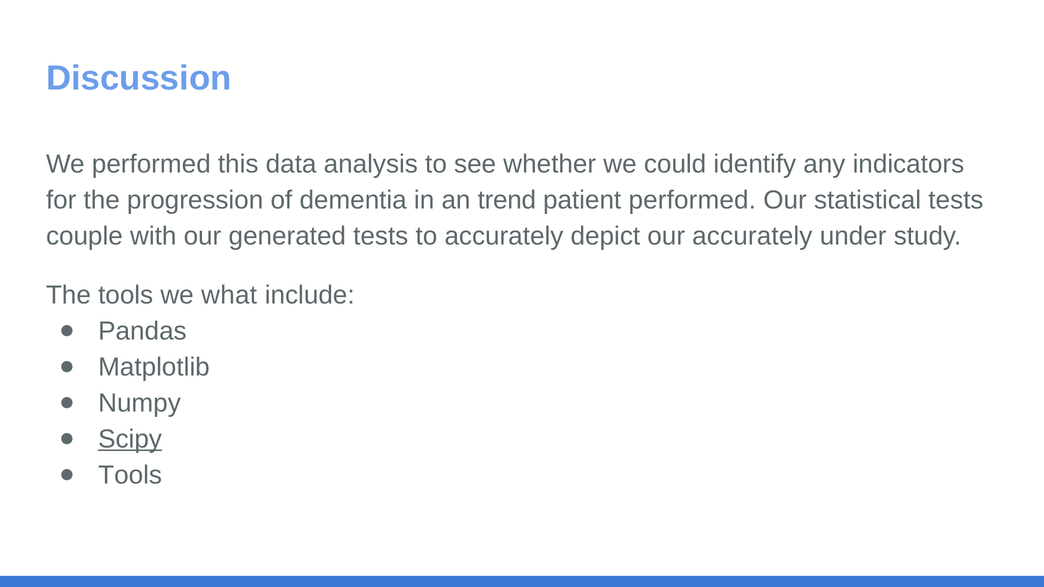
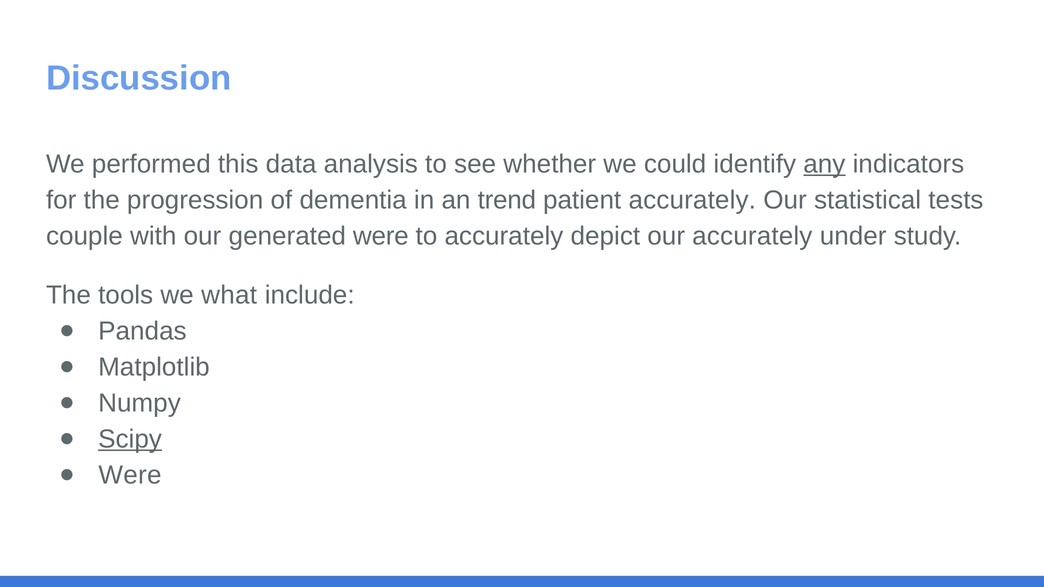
any underline: none -> present
patient performed: performed -> accurately
generated tests: tests -> were
Tools at (130, 475): Tools -> Were
